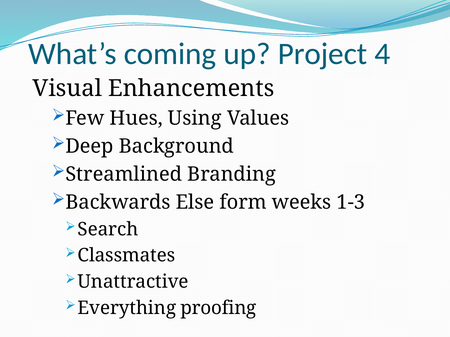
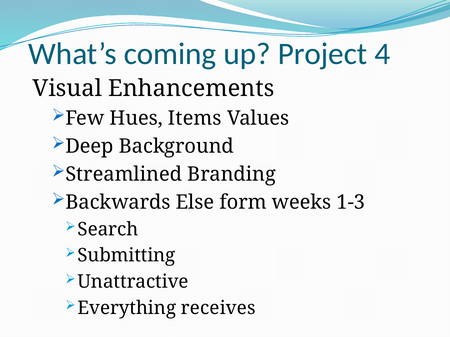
Using: Using -> Items
Classmates: Classmates -> Submitting
proofing: proofing -> receives
